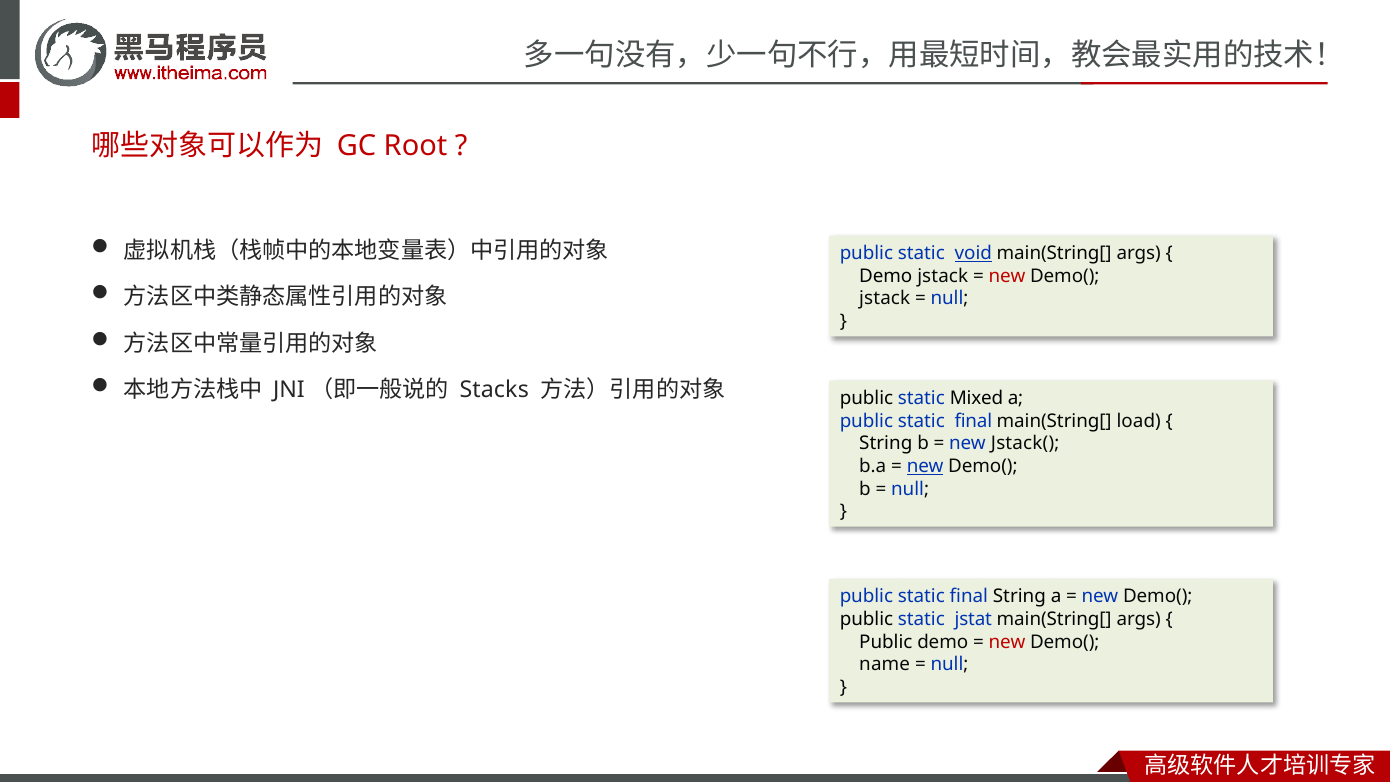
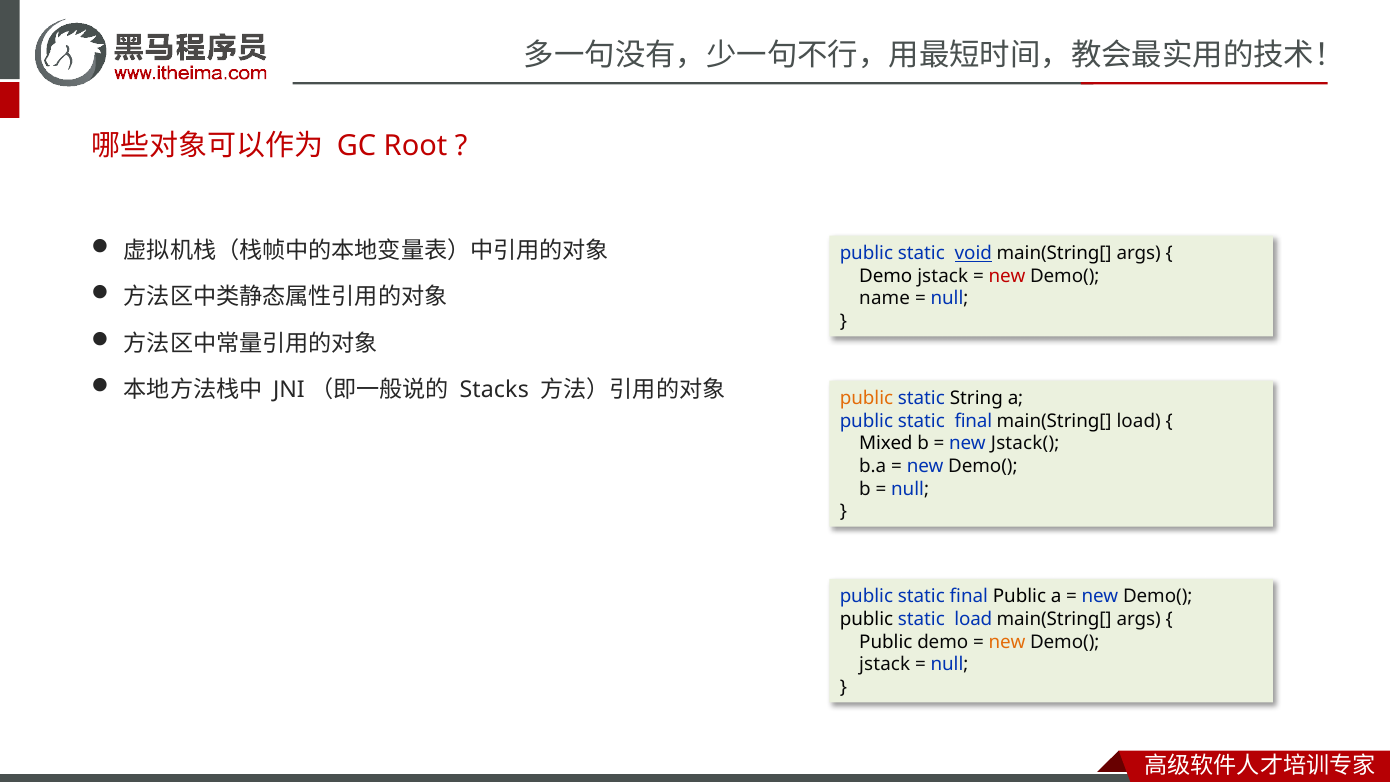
jstack at (885, 299): jstack -> name
public at (866, 398) colour: black -> orange
Mixed: Mixed -> String
String at (886, 444): String -> Mixed
new at (925, 466) underline: present -> none
final String: String -> Public
static jstat: jstat -> load
new at (1007, 642) colour: red -> orange
name at (885, 664): name -> jstack
